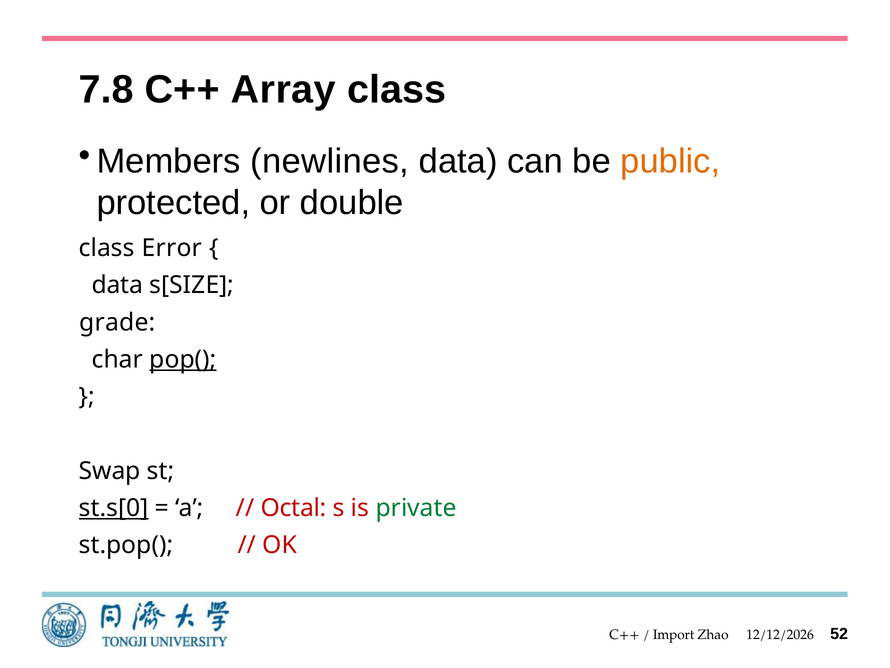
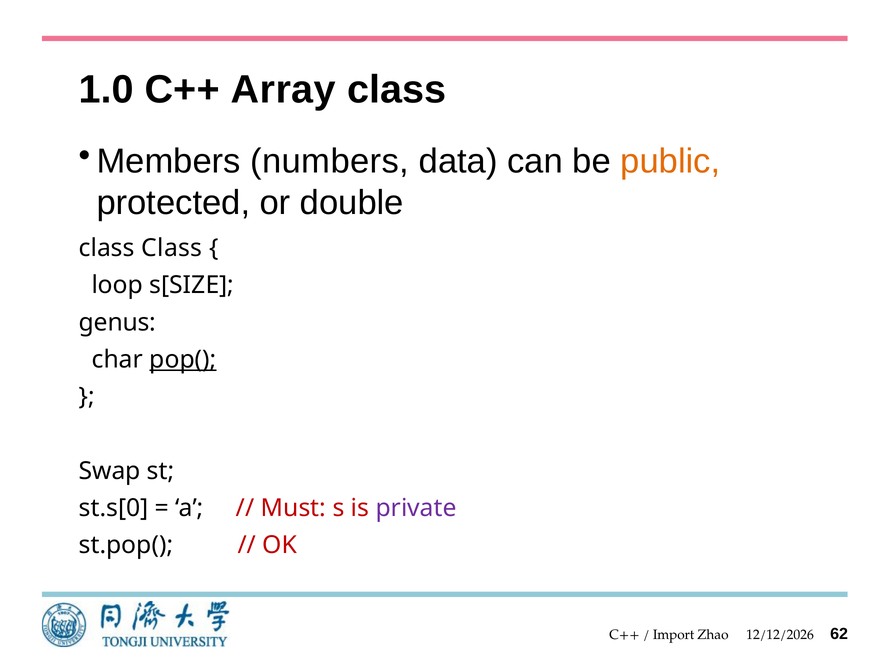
7.8: 7.8 -> 1.0
newlines: newlines -> numbers
class Error: Error -> Class
data at (117, 285): data -> loop
grade: grade -> genus
st.s[0 underline: present -> none
Octal: Octal -> Must
private colour: green -> purple
52: 52 -> 62
